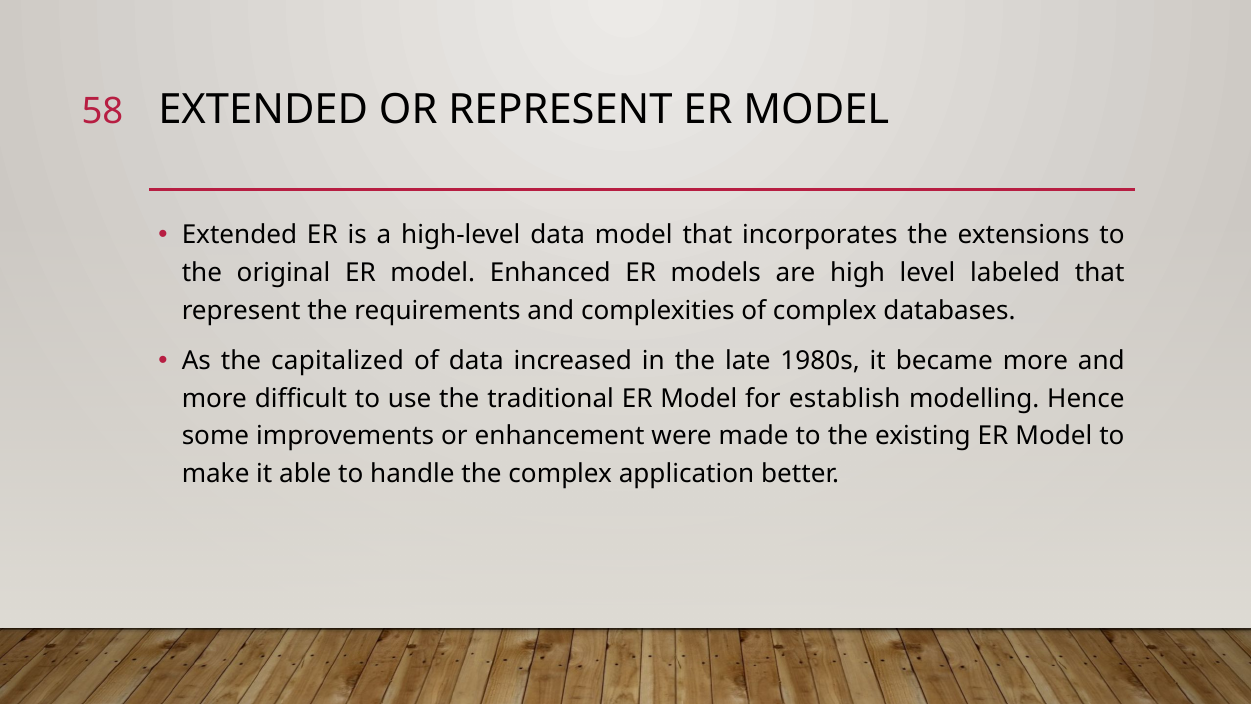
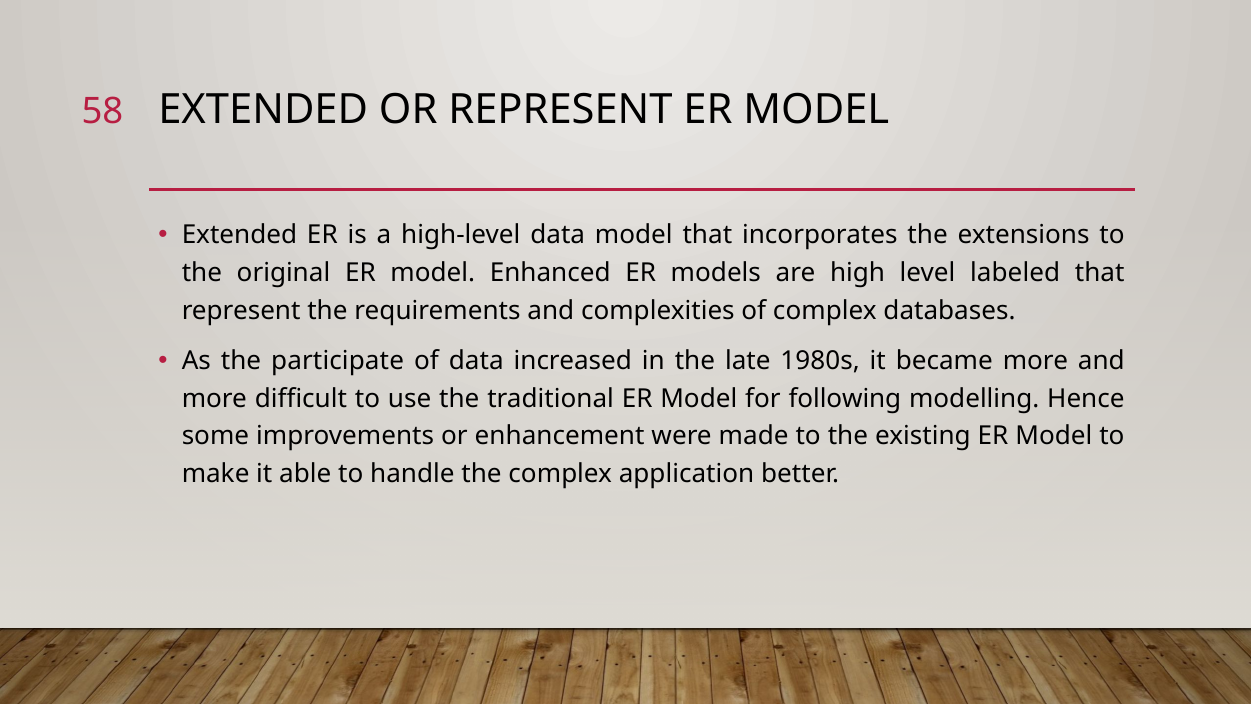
capitalized: capitalized -> participate
establish: establish -> following
